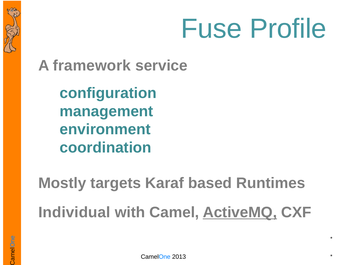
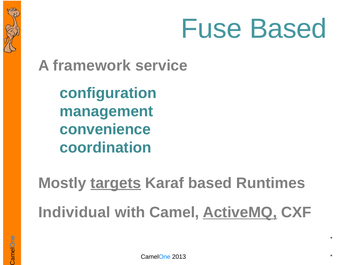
Fuse Profile: Profile -> Based
environment: environment -> convenience
targets underline: none -> present
